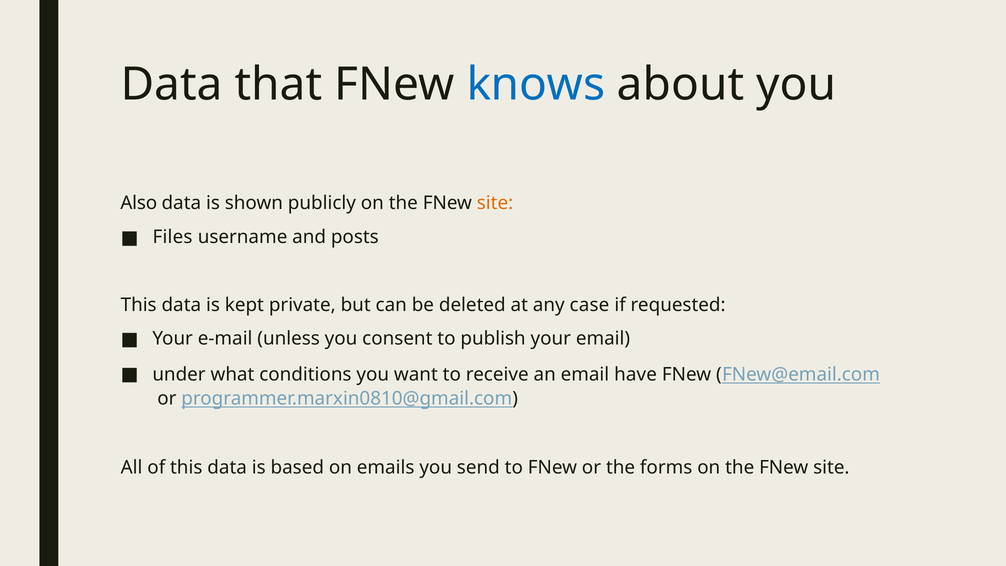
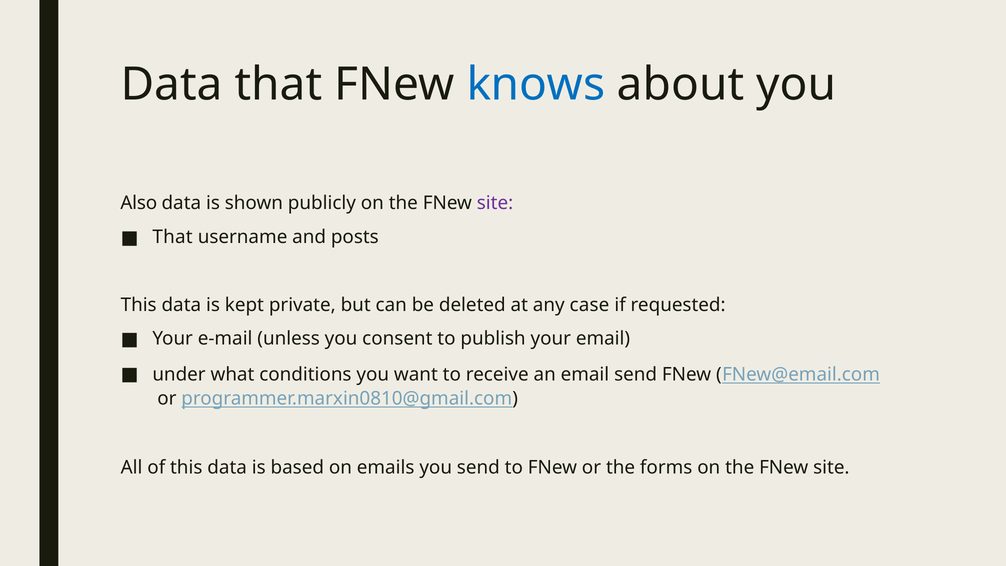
site at (495, 203) colour: orange -> purple
Files at (173, 237): Files -> That
email have: have -> send
